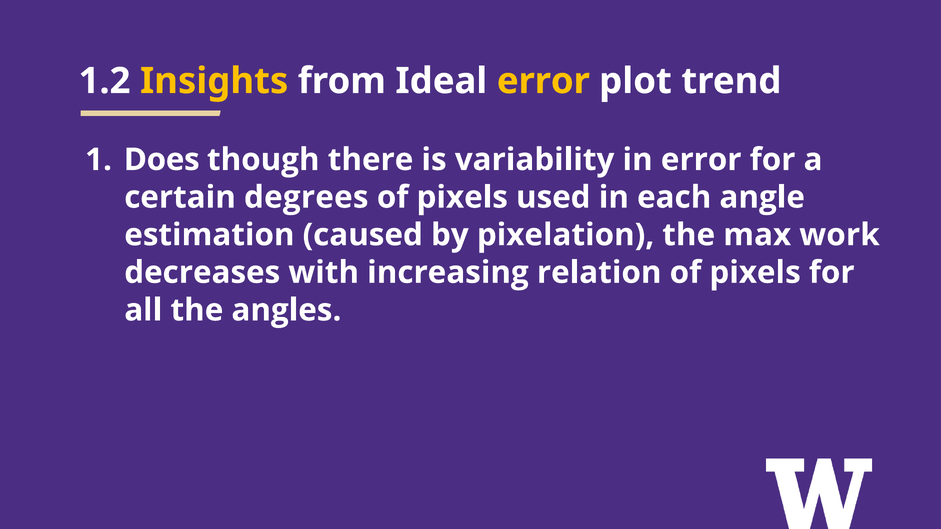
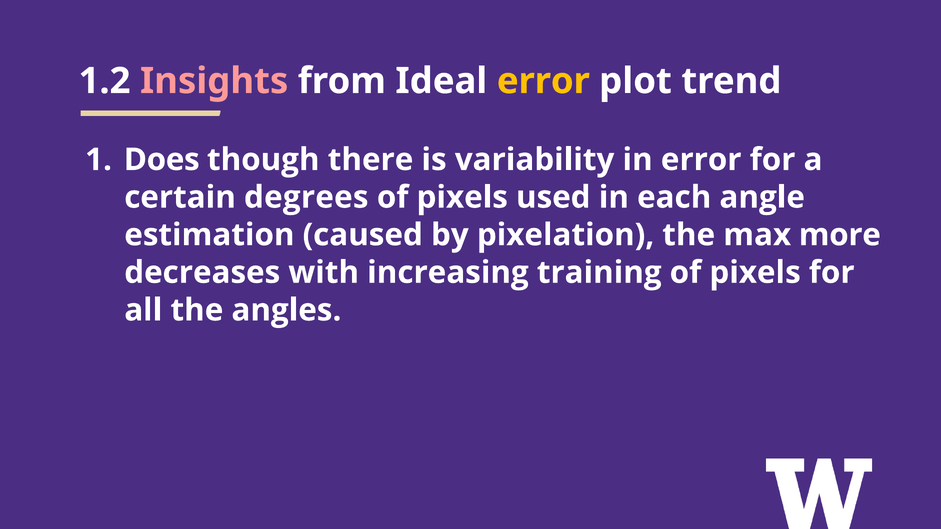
Insights colour: yellow -> pink
work: work -> more
relation: relation -> training
